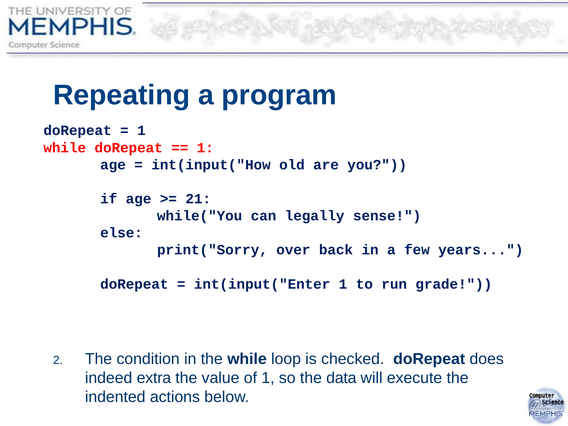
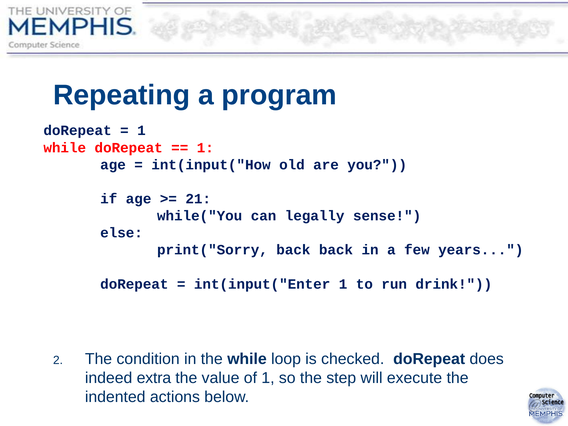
print("Sorry over: over -> back
grade: grade -> drink
data: data -> step
